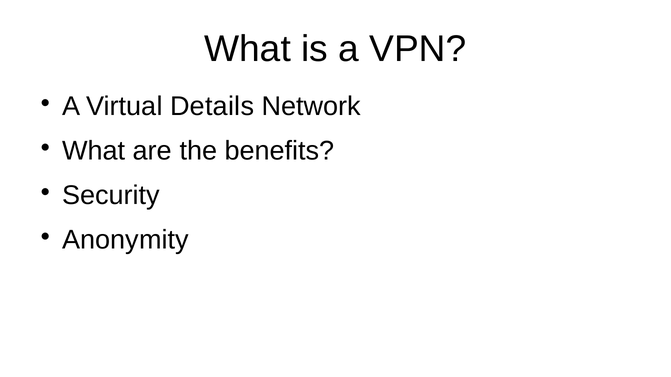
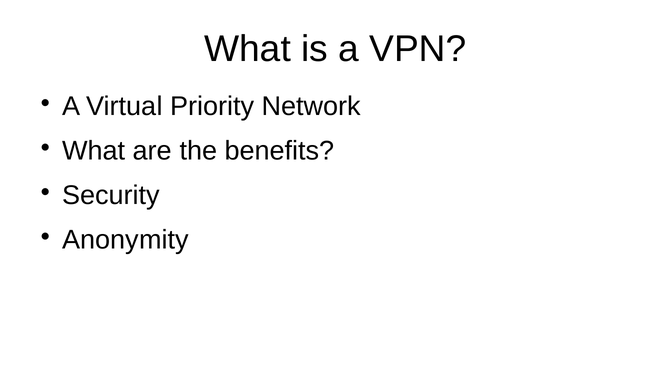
Details: Details -> Priority
